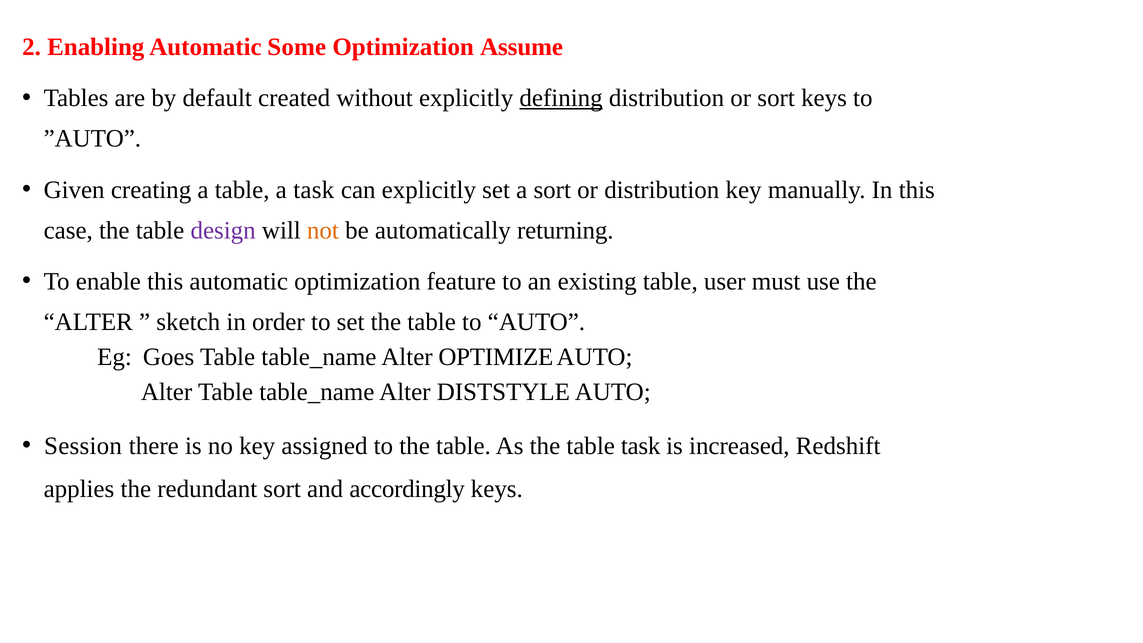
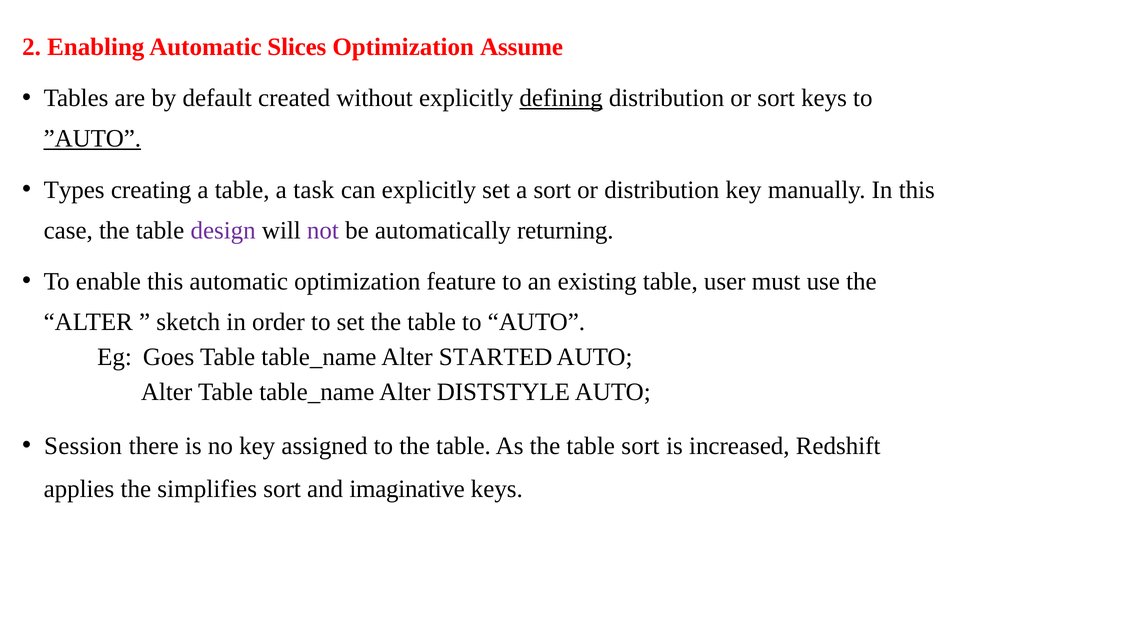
Some: Some -> Slices
”AUTO underline: none -> present
Given: Given -> Types
not colour: orange -> purple
OPTIMIZE: OPTIMIZE -> STARTED
table task: task -> sort
redundant: redundant -> simplifies
accordingly: accordingly -> imaginative
